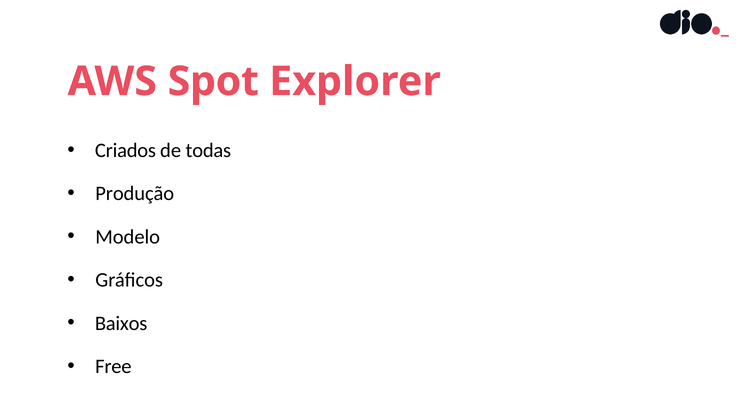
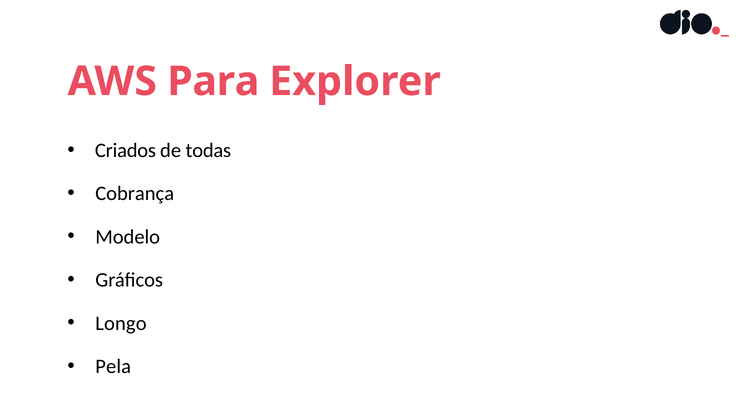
Spot: Spot -> Para
Produção: Produção -> Cobrança
Baixos: Baixos -> Longo
Free: Free -> Pela
